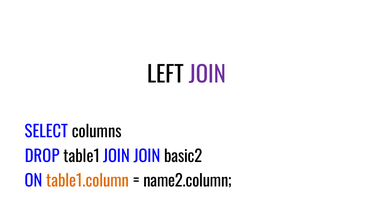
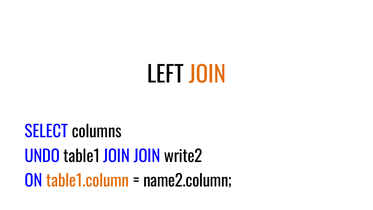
JOIN at (207, 75) colour: purple -> orange
DROP: DROP -> UNDO
basic2: basic2 -> write2
